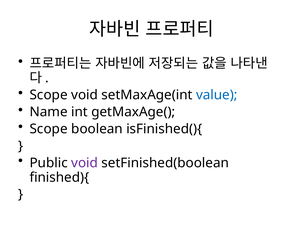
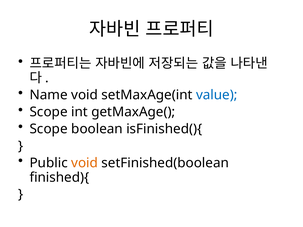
Scope at (49, 95): Scope -> Name
Name at (49, 112): Name -> Scope
void at (85, 163) colour: purple -> orange
